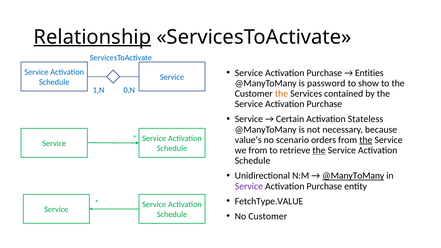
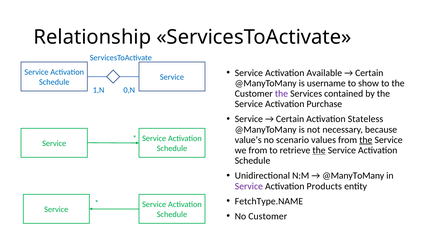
Relationship underline: present -> none
Purchase at (324, 73): Purchase -> Available
Entities at (369, 73): Entities -> Certain
password: password -> username
the at (281, 94) colour: orange -> purple
orders: orders -> values
@ManyToMany at (353, 176) underline: present -> none
Purchase at (324, 186): Purchase -> Products
FetchType.VALUE: FetchType.VALUE -> FetchType.NAME
